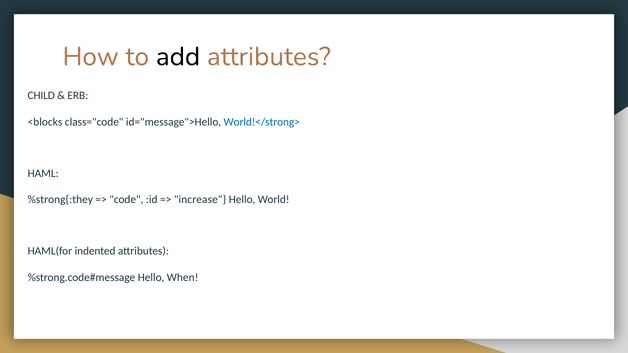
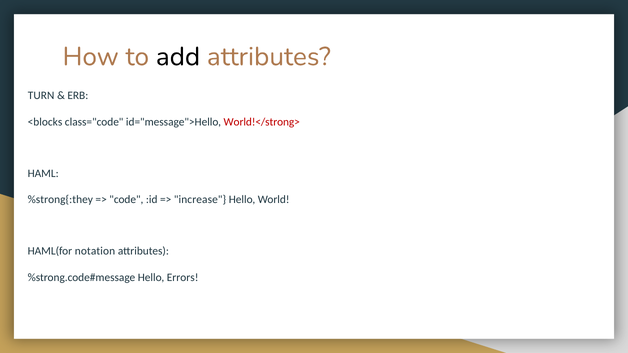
CHILD: CHILD -> TURN
World!</strong> colour: blue -> red
indented: indented -> notation
When: When -> Errors
